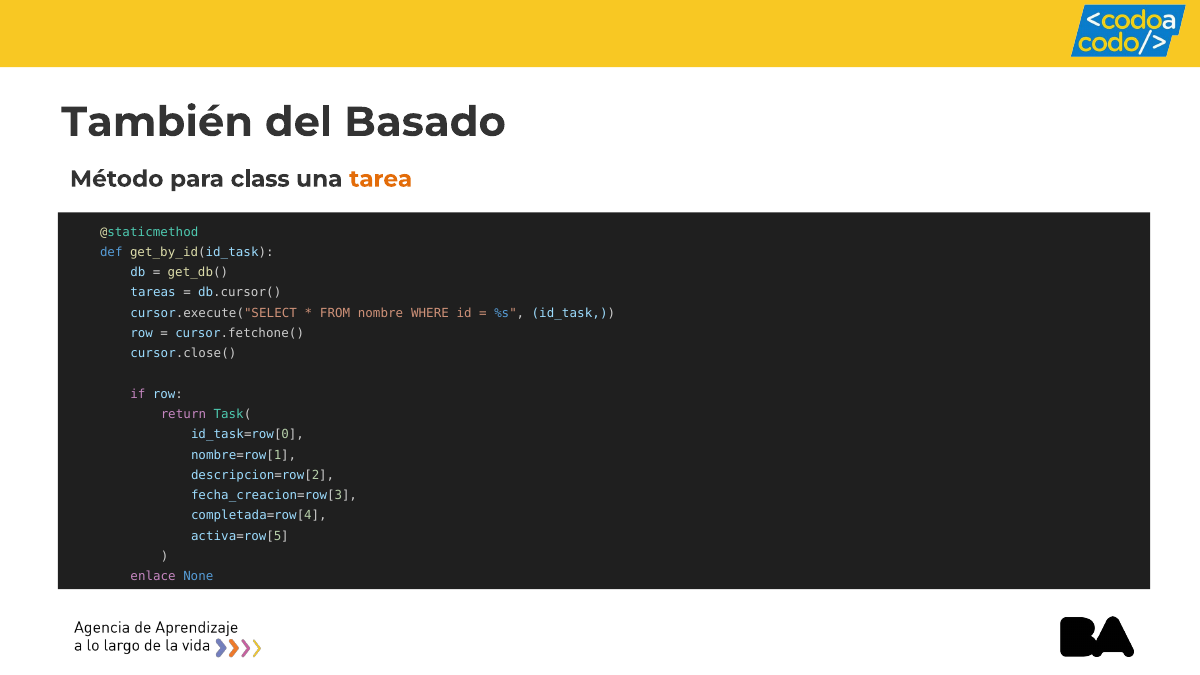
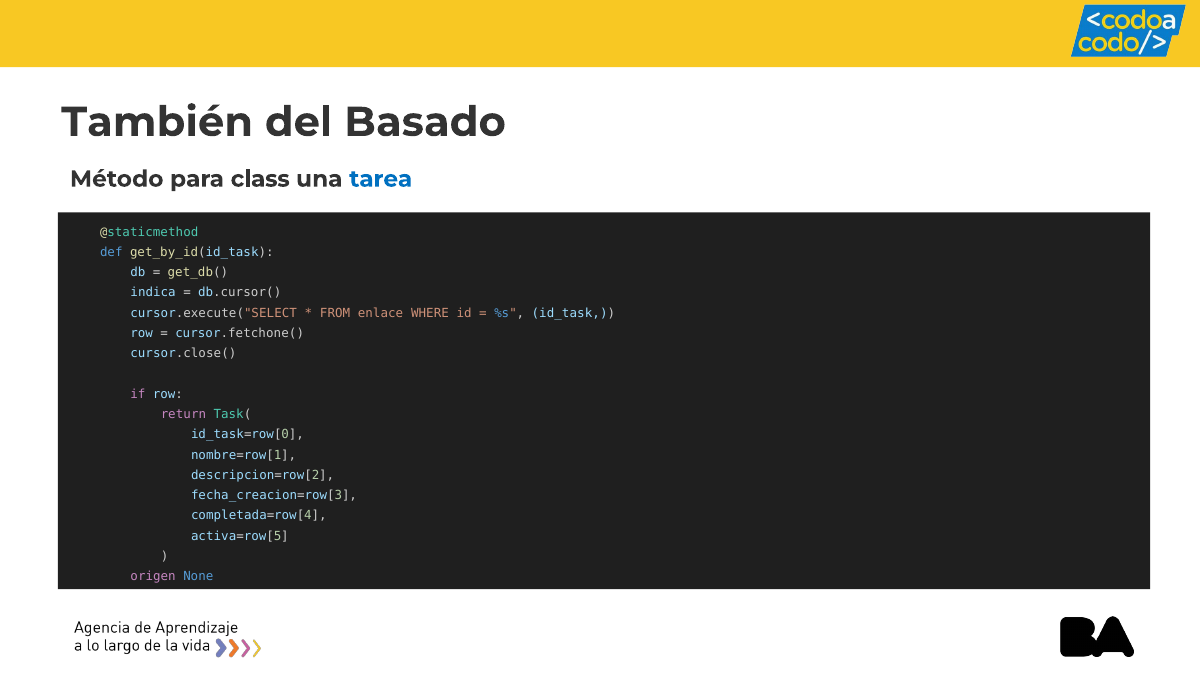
tarea colour: orange -> blue
tareas: tareas -> indica
nombre: nombre -> enlace
enlace: enlace -> origen
